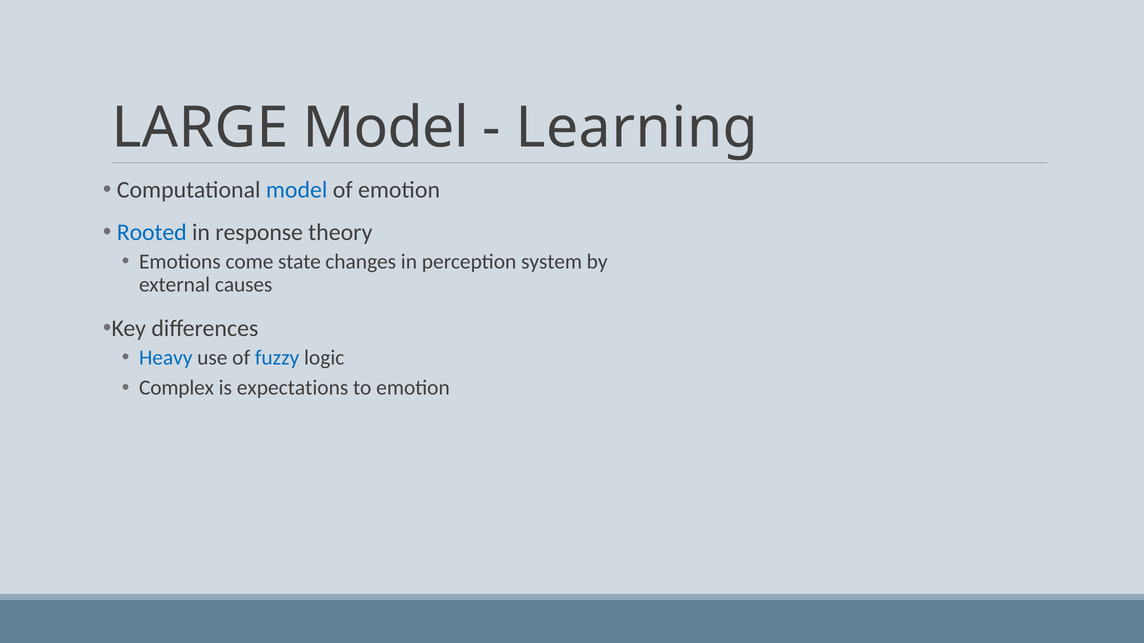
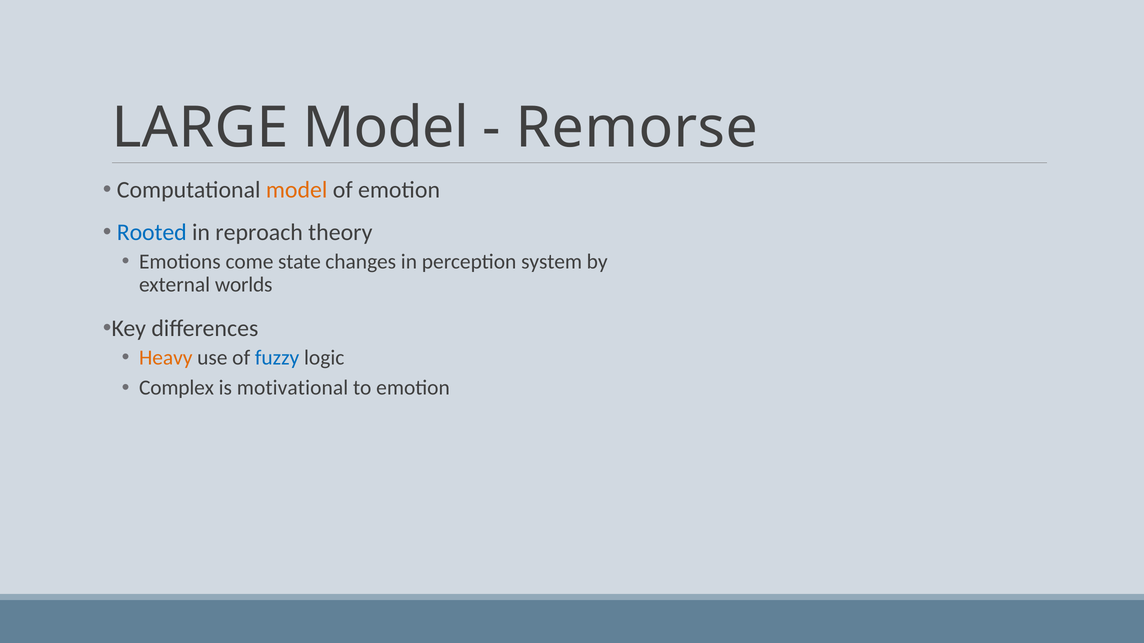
Learning: Learning -> Remorse
model at (297, 190) colour: blue -> orange
response: response -> reproach
causes: causes -> worlds
Heavy colour: blue -> orange
expectations: expectations -> motivational
